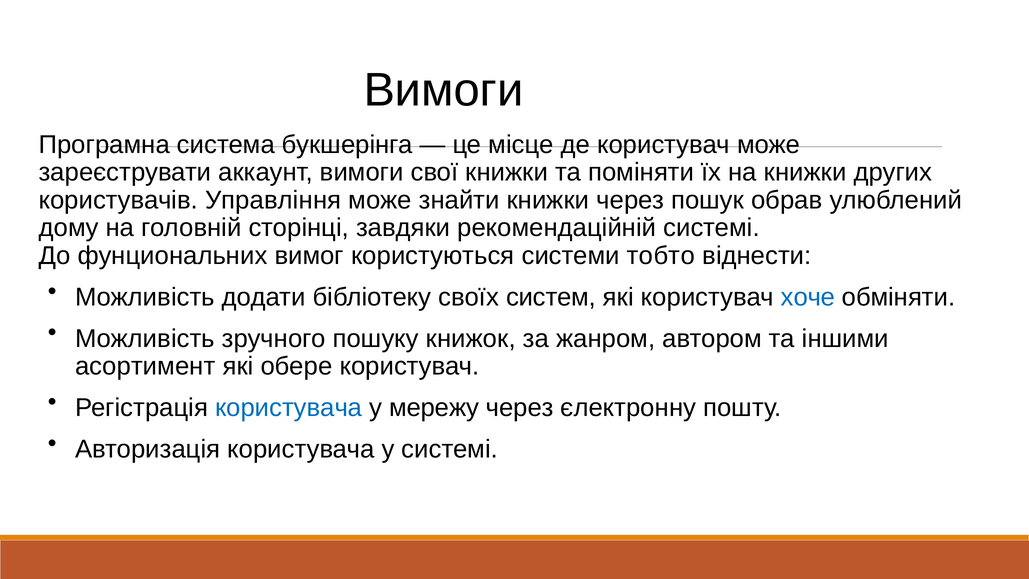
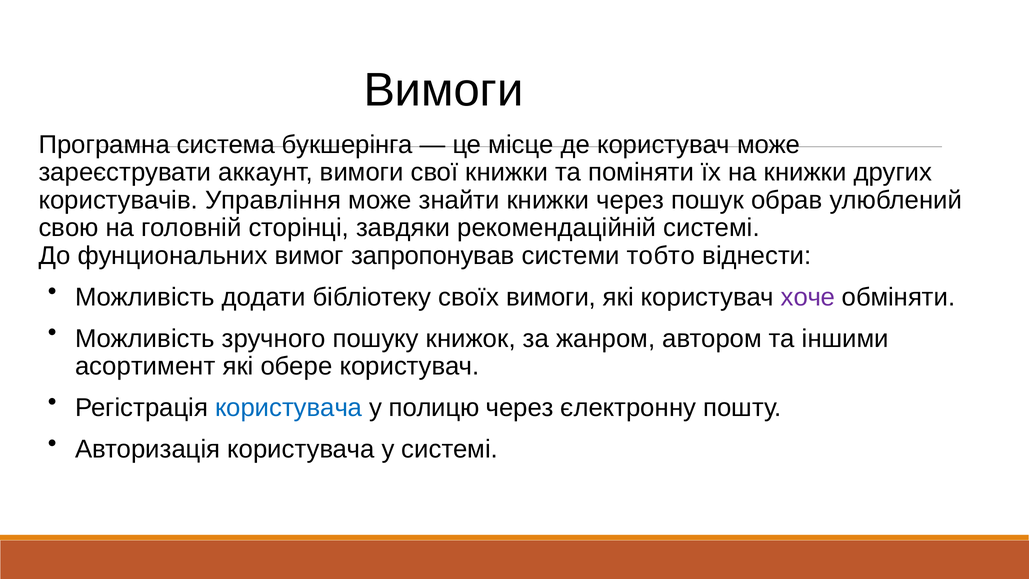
дому: дому -> свою
користуються: користуються -> запропонував
своїх систем: систем -> вимоги
хоче colour: blue -> purple
мережу: мережу -> полицю
